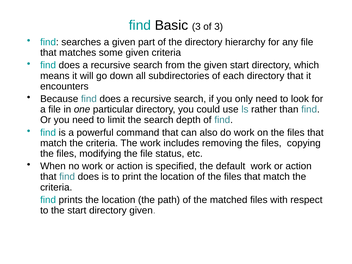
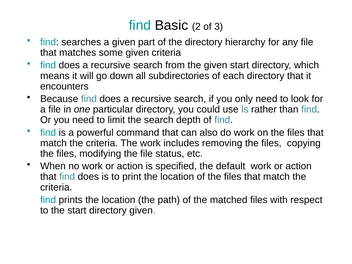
Basic 3: 3 -> 2
